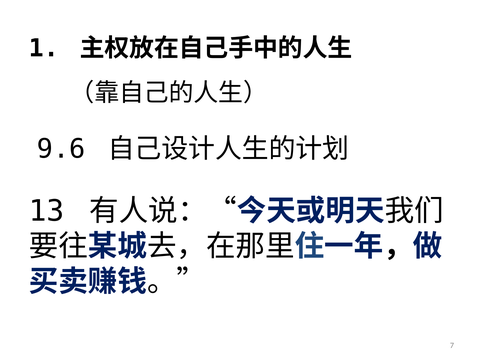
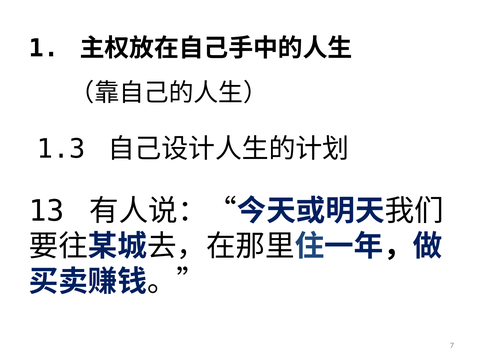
9.6: 9.6 -> 1.3
